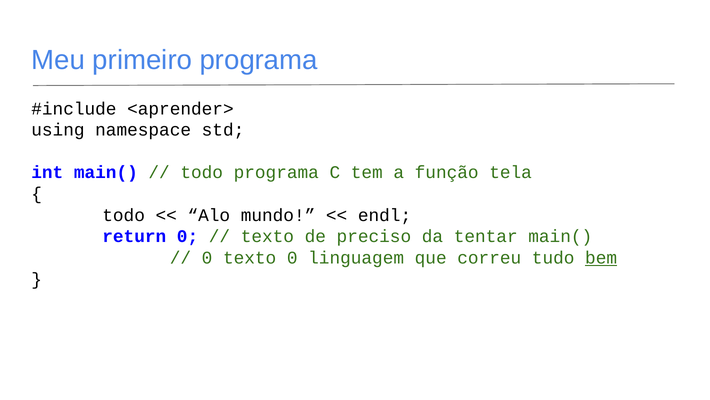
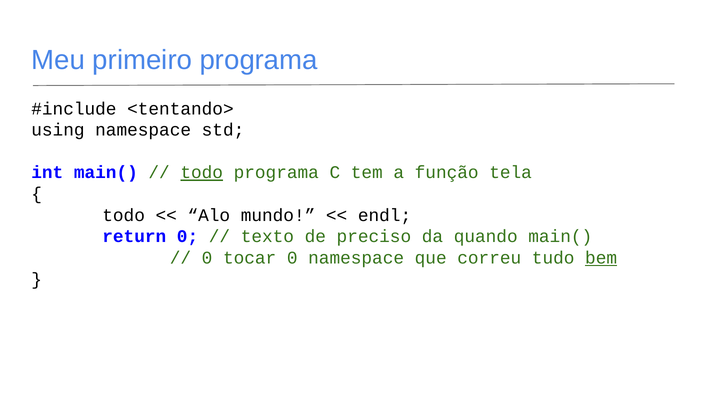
<aprender>: <aprender> -> <tentando>
todo at (202, 172) underline: none -> present
tentar: tentar -> quando
0 texto: texto -> tocar
0 linguagem: linguagem -> namespace
